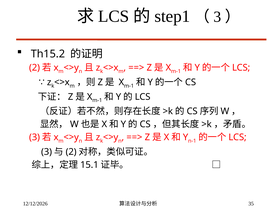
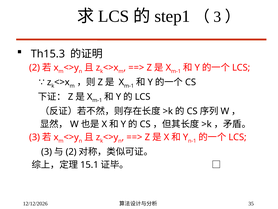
Th15.2: Th15.2 -> Th15.3
